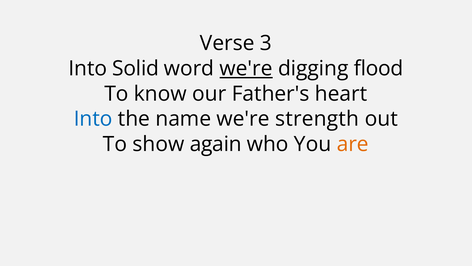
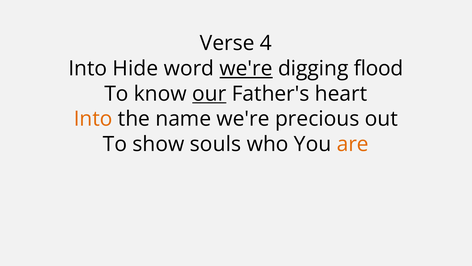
3: 3 -> 4
Solid: Solid -> Hide
our underline: none -> present
Into at (93, 119) colour: blue -> orange
strength: strength -> precious
again: again -> souls
